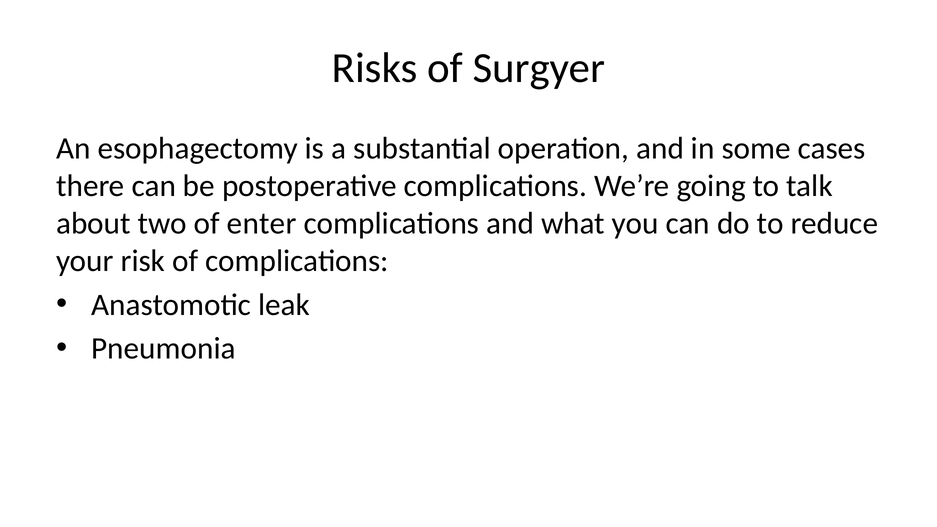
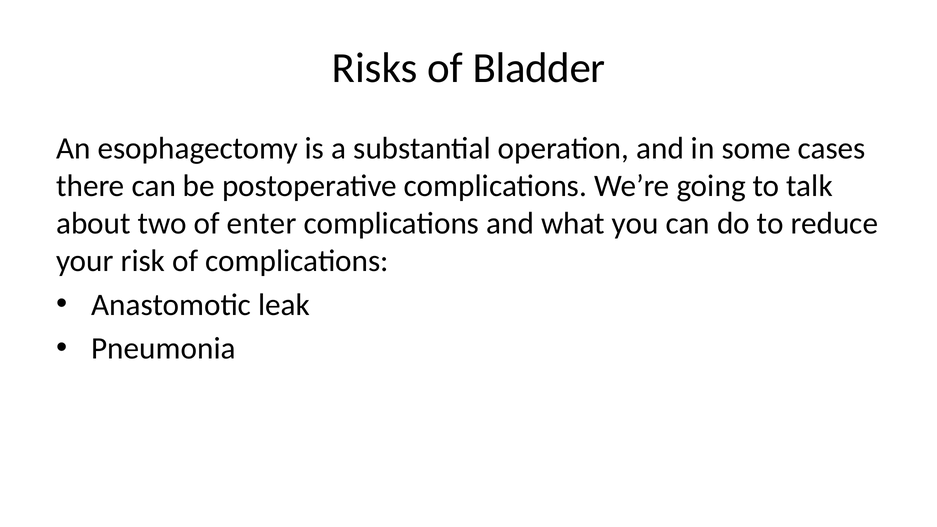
Surgyer: Surgyer -> Bladder
